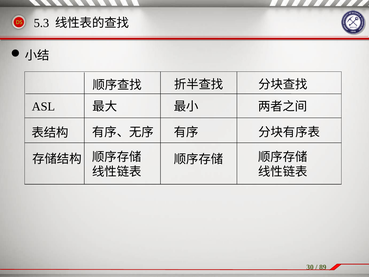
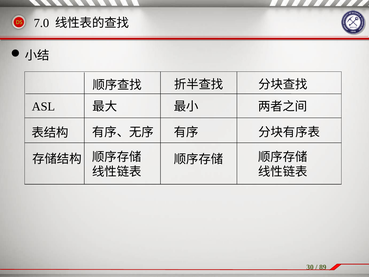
5.3: 5.3 -> 7.0
